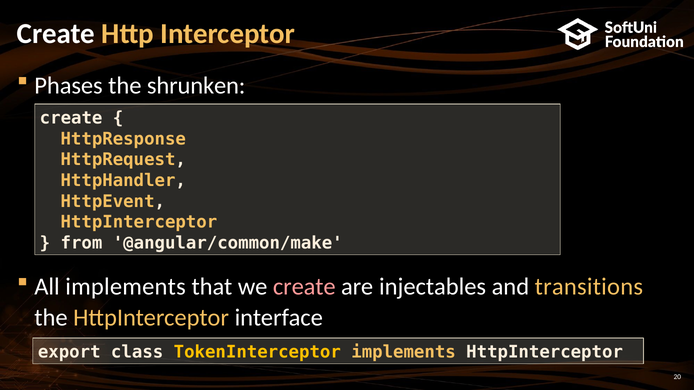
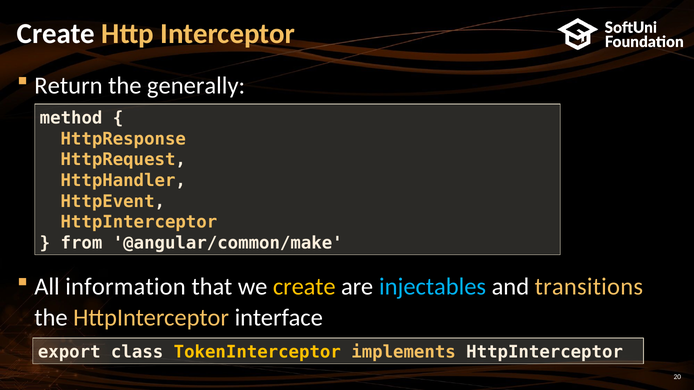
Phases: Phases -> Return
shrunken: shrunken -> generally
create at (71, 118): create -> method
All implements: implements -> information
create at (304, 287) colour: pink -> yellow
injectables colour: white -> light blue
